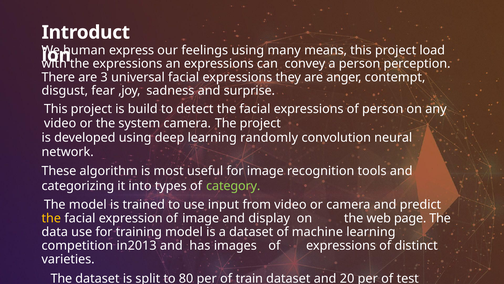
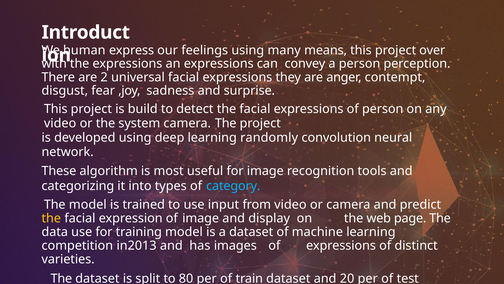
load: load -> over
3: 3 -> 2
category colour: light green -> light blue
